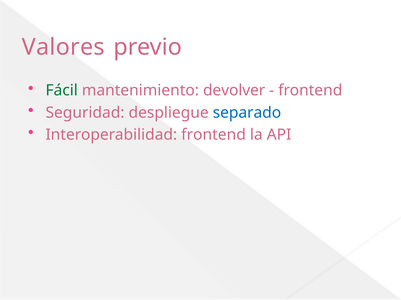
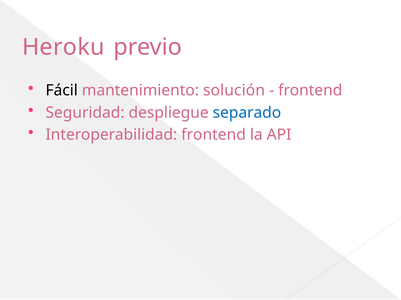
Valores: Valores -> Heroku
Fácil colour: green -> black
devolver: devolver -> solución
